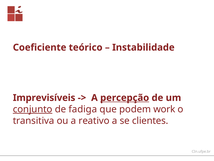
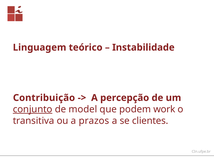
Coeficiente: Coeficiente -> Linguagem
Imprevisíveis: Imprevisíveis -> Contribuição
percepção underline: present -> none
fadiga: fadiga -> model
reativo: reativo -> prazos
